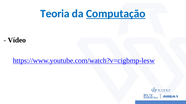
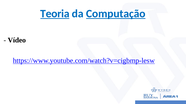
Teoria underline: none -> present
